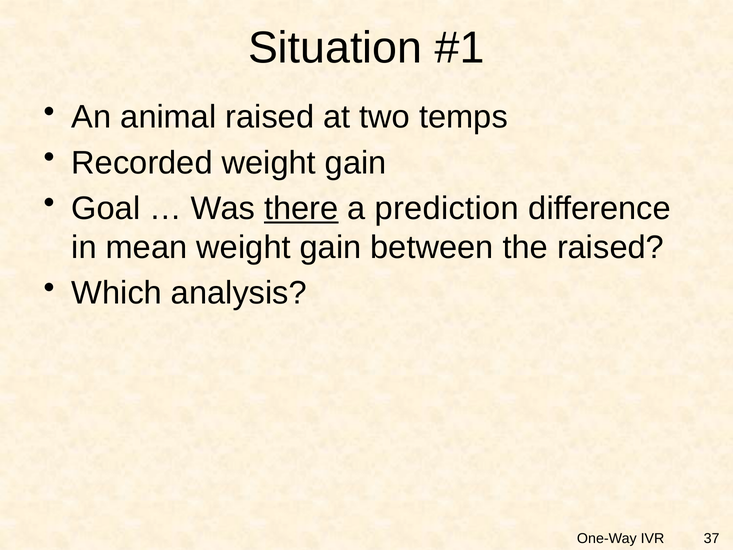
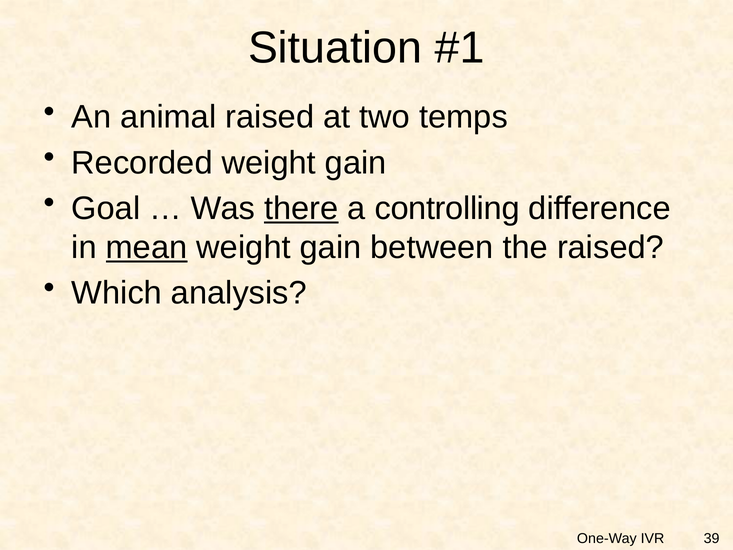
prediction: prediction -> controlling
mean underline: none -> present
37: 37 -> 39
